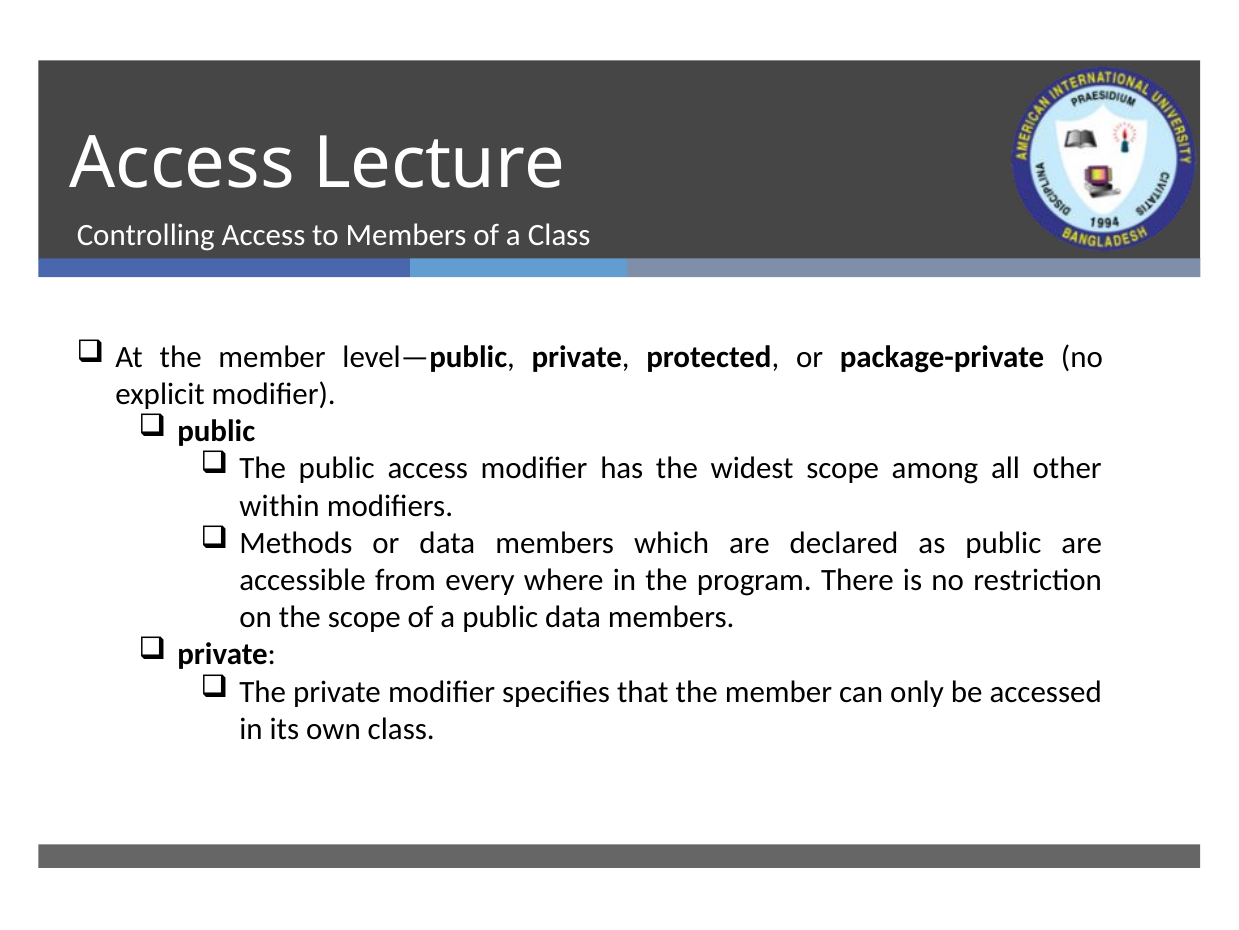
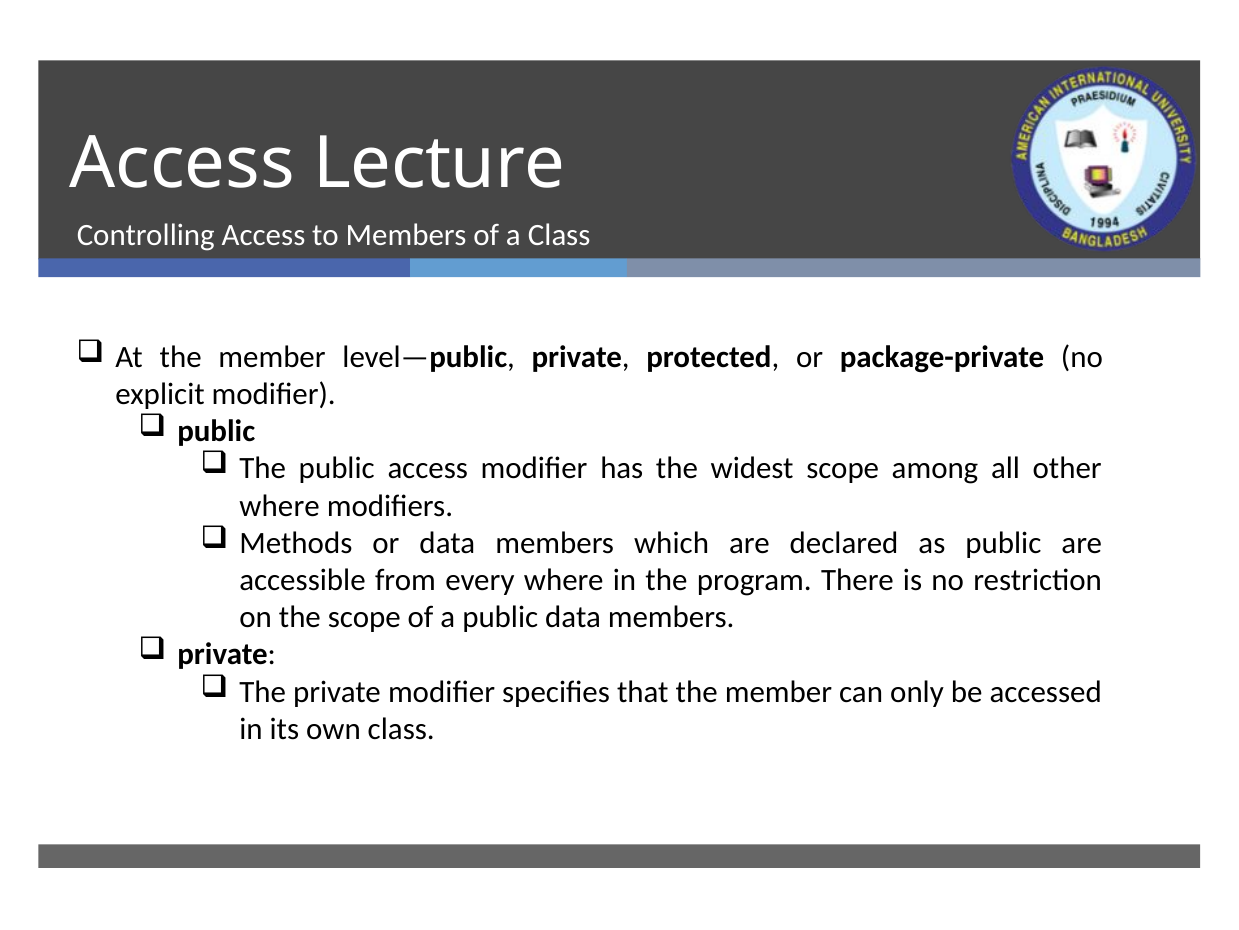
within at (280, 506): within -> where
